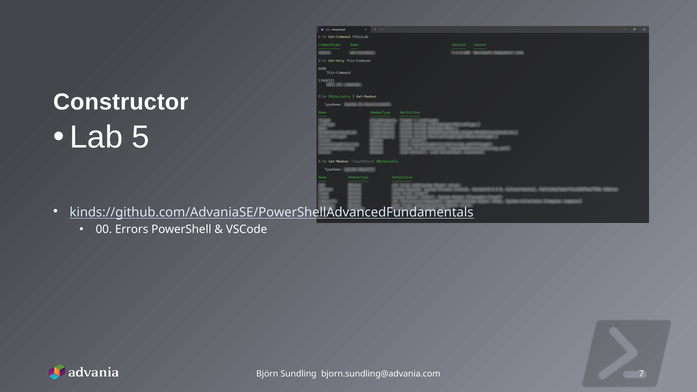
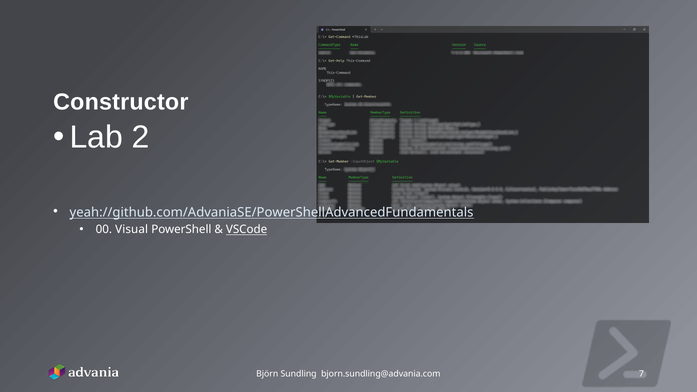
5: 5 -> 2
kinds://github.com/AdvaniaSE/PowerShellAdvancedFundamentals: kinds://github.com/AdvaniaSE/PowerShellAdvancedFundamentals -> yeah://github.com/AdvaniaSE/PowerShellAdvancedFundamentals
Errors: Errors -> Visual
VSCode underline: none -> present
